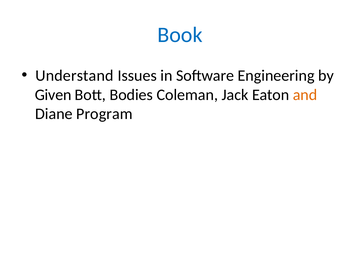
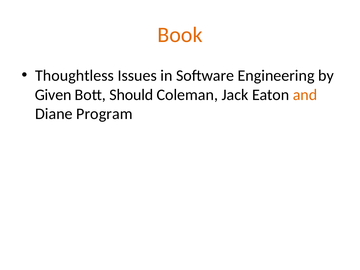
Book colour: blue -> orange
Understand: Understand -> Thoughtless
Bodies: Bodies -> Should
